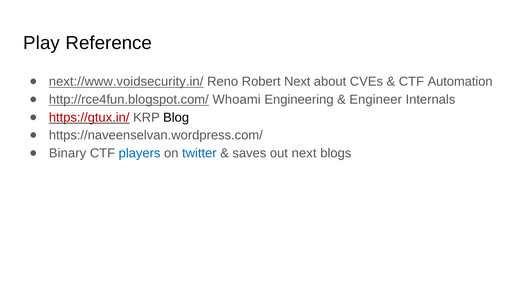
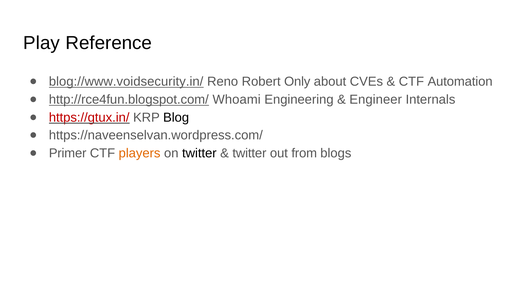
next://www.voidsecurity.in/: next://www.voidsecurity.in/ -> blog://www.voidsecurity.in/
Robert Next: Next -> Only
Binary: Binary -> Primer
players colour: blue -> orange
twitter at (199, 153) colour: blue -> black
saves at (249, 153): saves -> twitter
out next: next -> from
